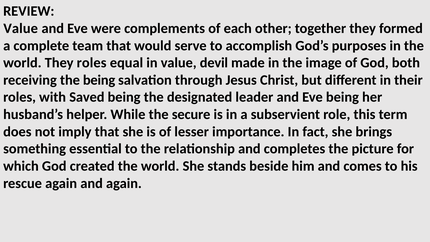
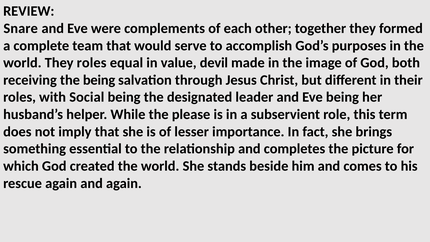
Value at (21, 28): Value -> Snare
Saved: Saved -> Social
secure: secure -> please
